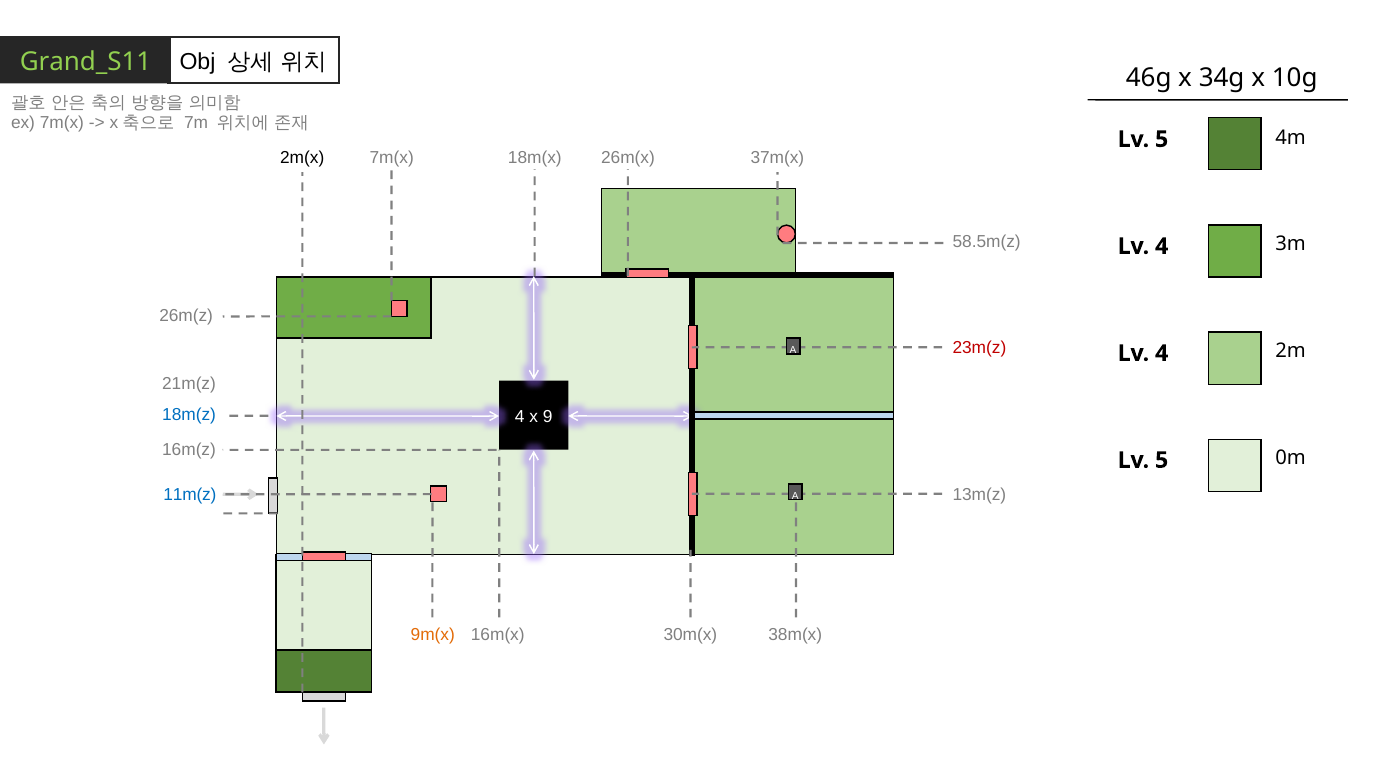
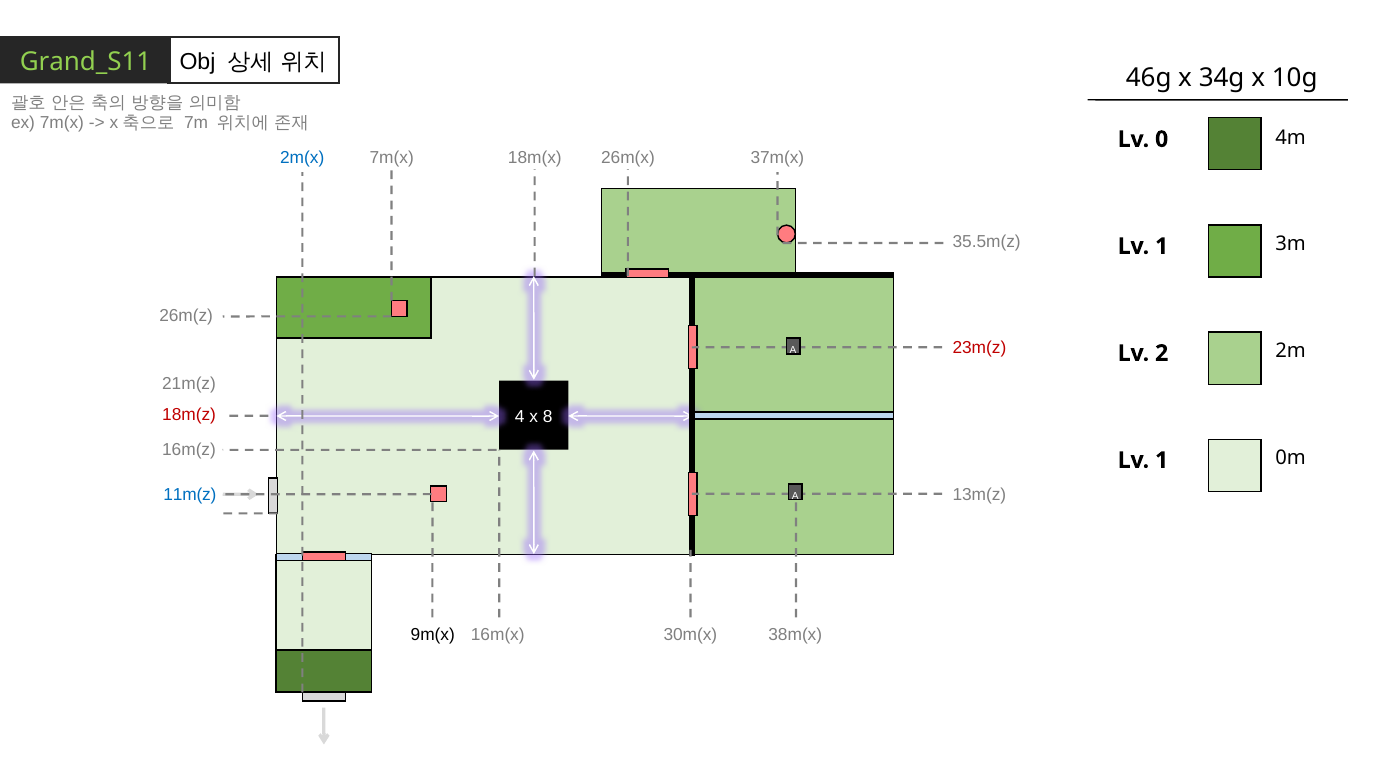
5 at (1162, 139): 5 -> 0
2m(x colour: black -> blue
58.5m(z: 58.5m(z -> 35.5m(z
4 at (1162, 246): 4 -> 1
4 at (1162, 353): 4 -> 2
18m(z colour: blue -> red
9: 9 -> 8
5 at (1162, 460): 5 -> 1
9m(x colour: orange -> black
